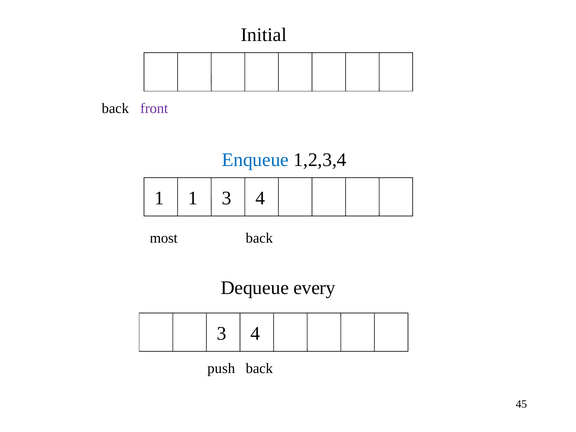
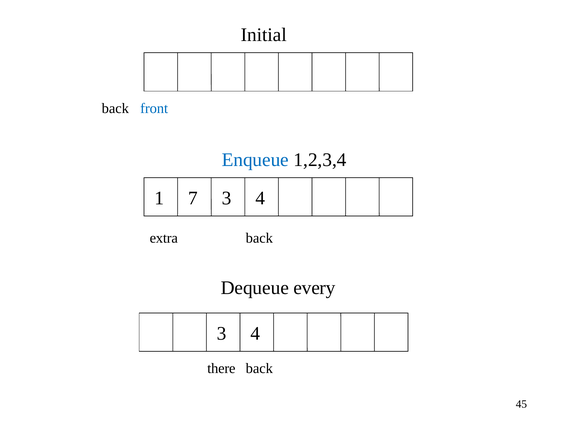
front colour: purple -> blue
1 1: 1 -> 7
most: most -> extra
push: push -> there
